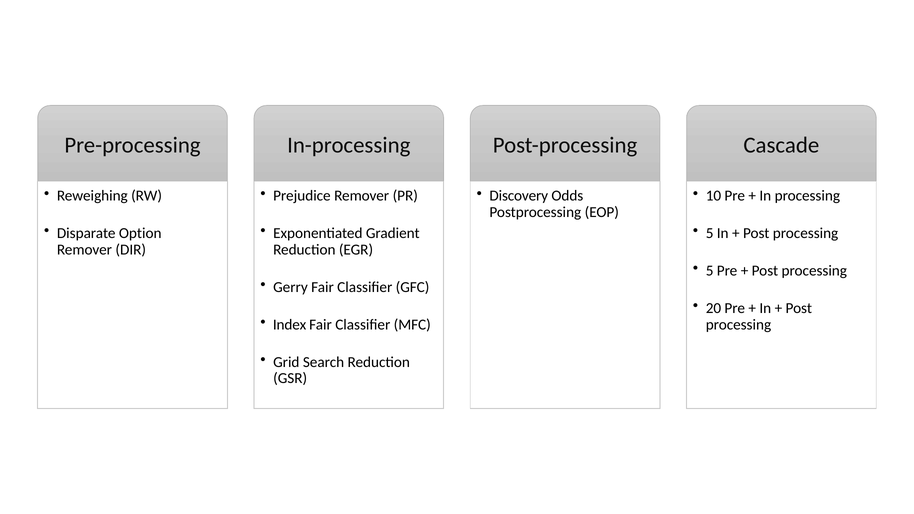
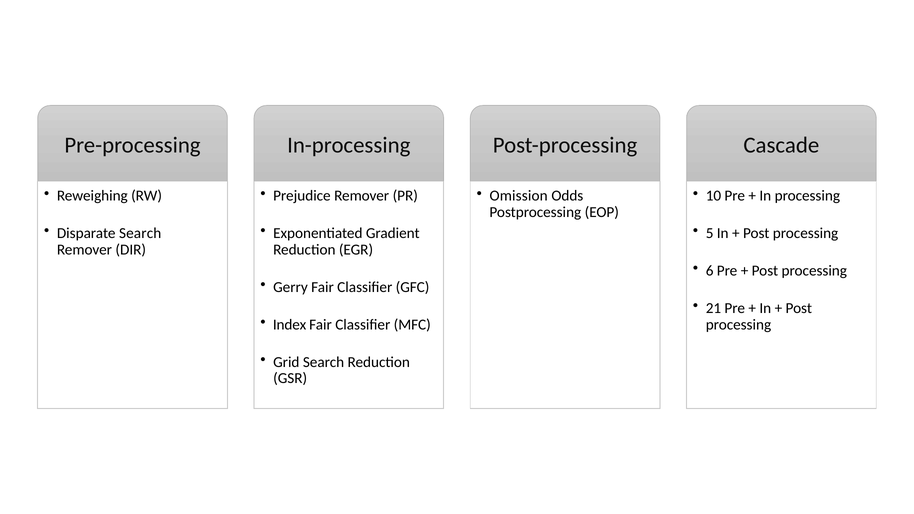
Discovery: Discovery -> Omission
Disparate Option: Option -> Search
5 at (710, 271): 5 -> 6
20: 20 -> 21
